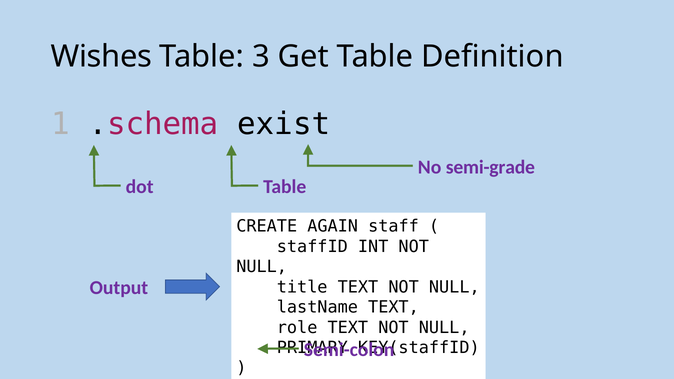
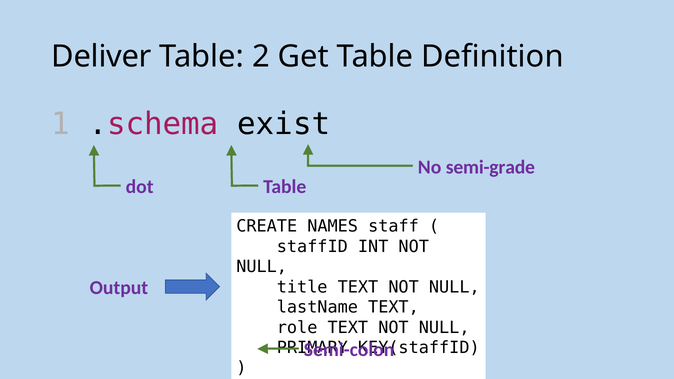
Wishes: Wishes -> Deliver
3: 3 -> 2
AGAIN: AGAIN -> NAMES
